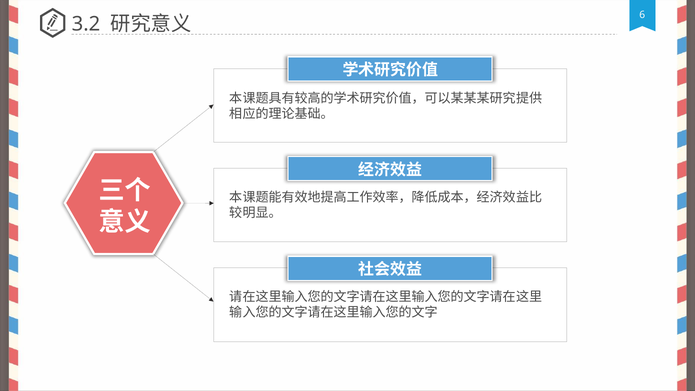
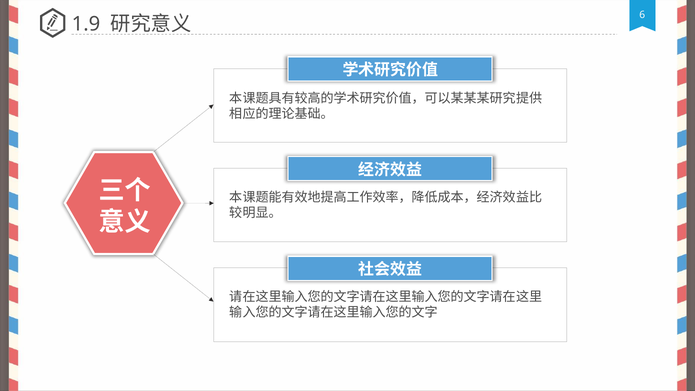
3.2: 3.2 -> 1.9
